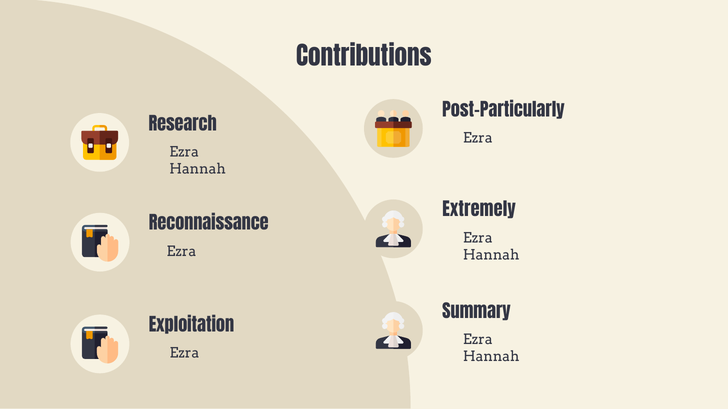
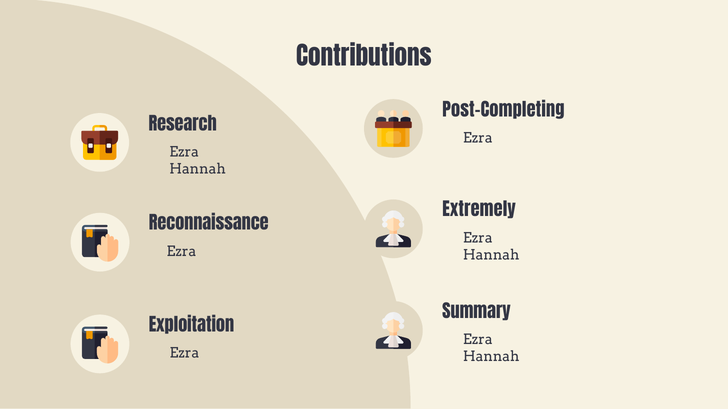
Post-Particularly: Post-Particularly -> Post-Completing
